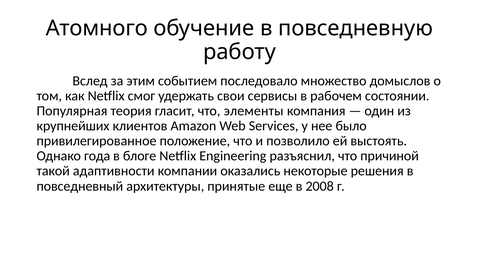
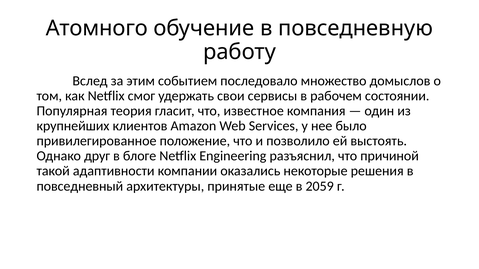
элементы: элементы -> известное
года: года -> друг
2008: 2008 -> 2059
